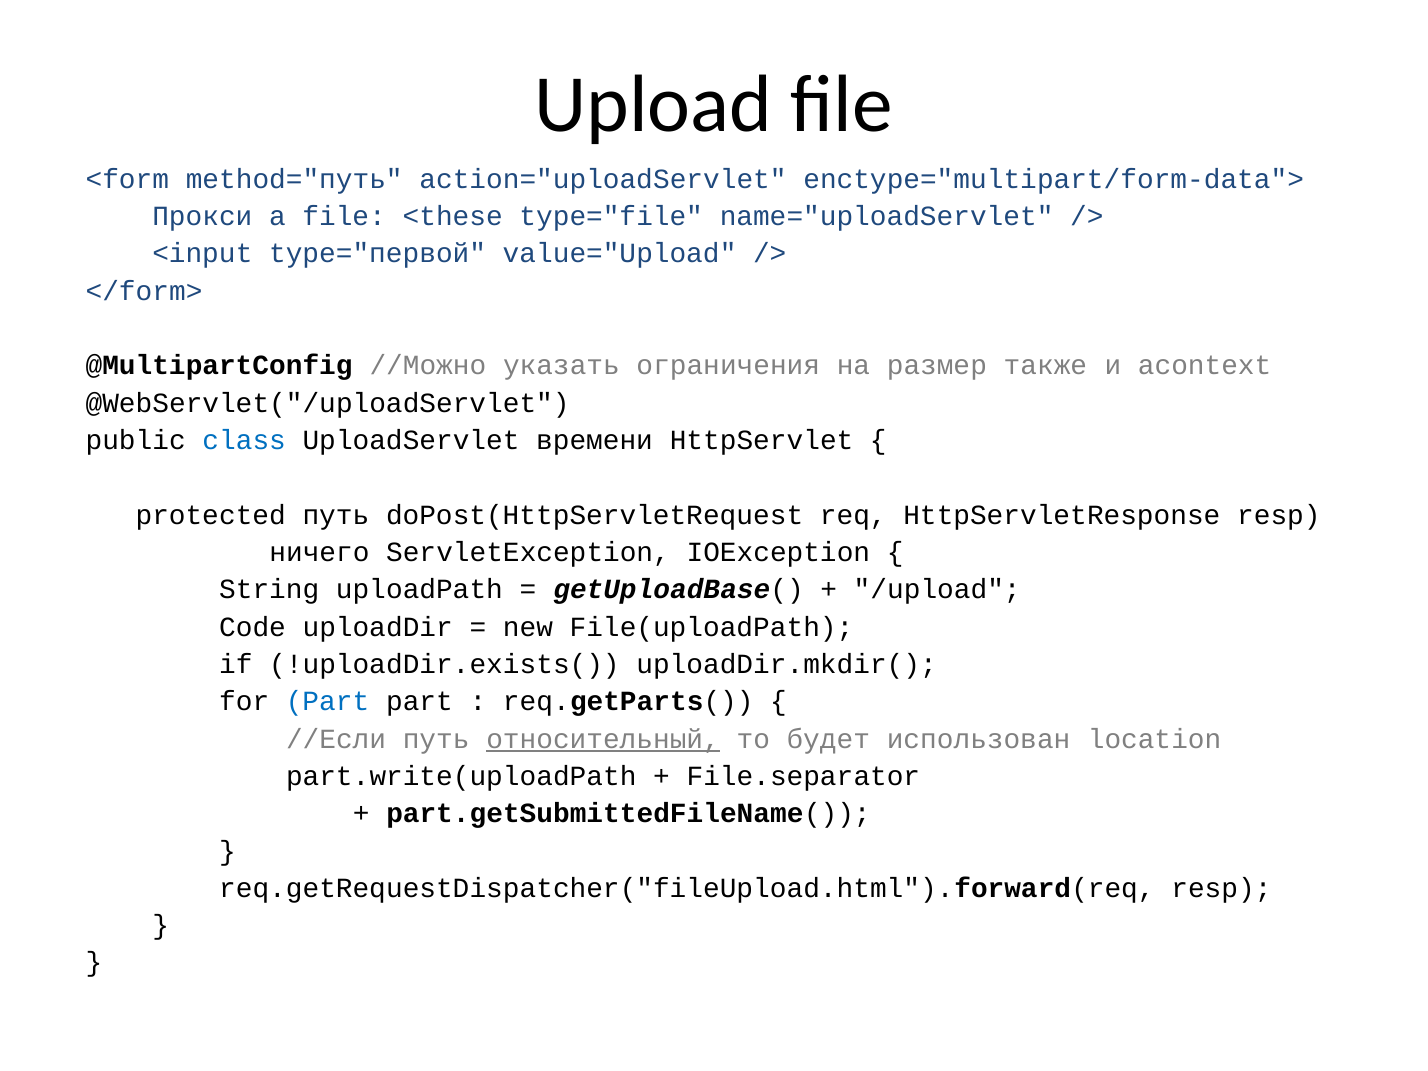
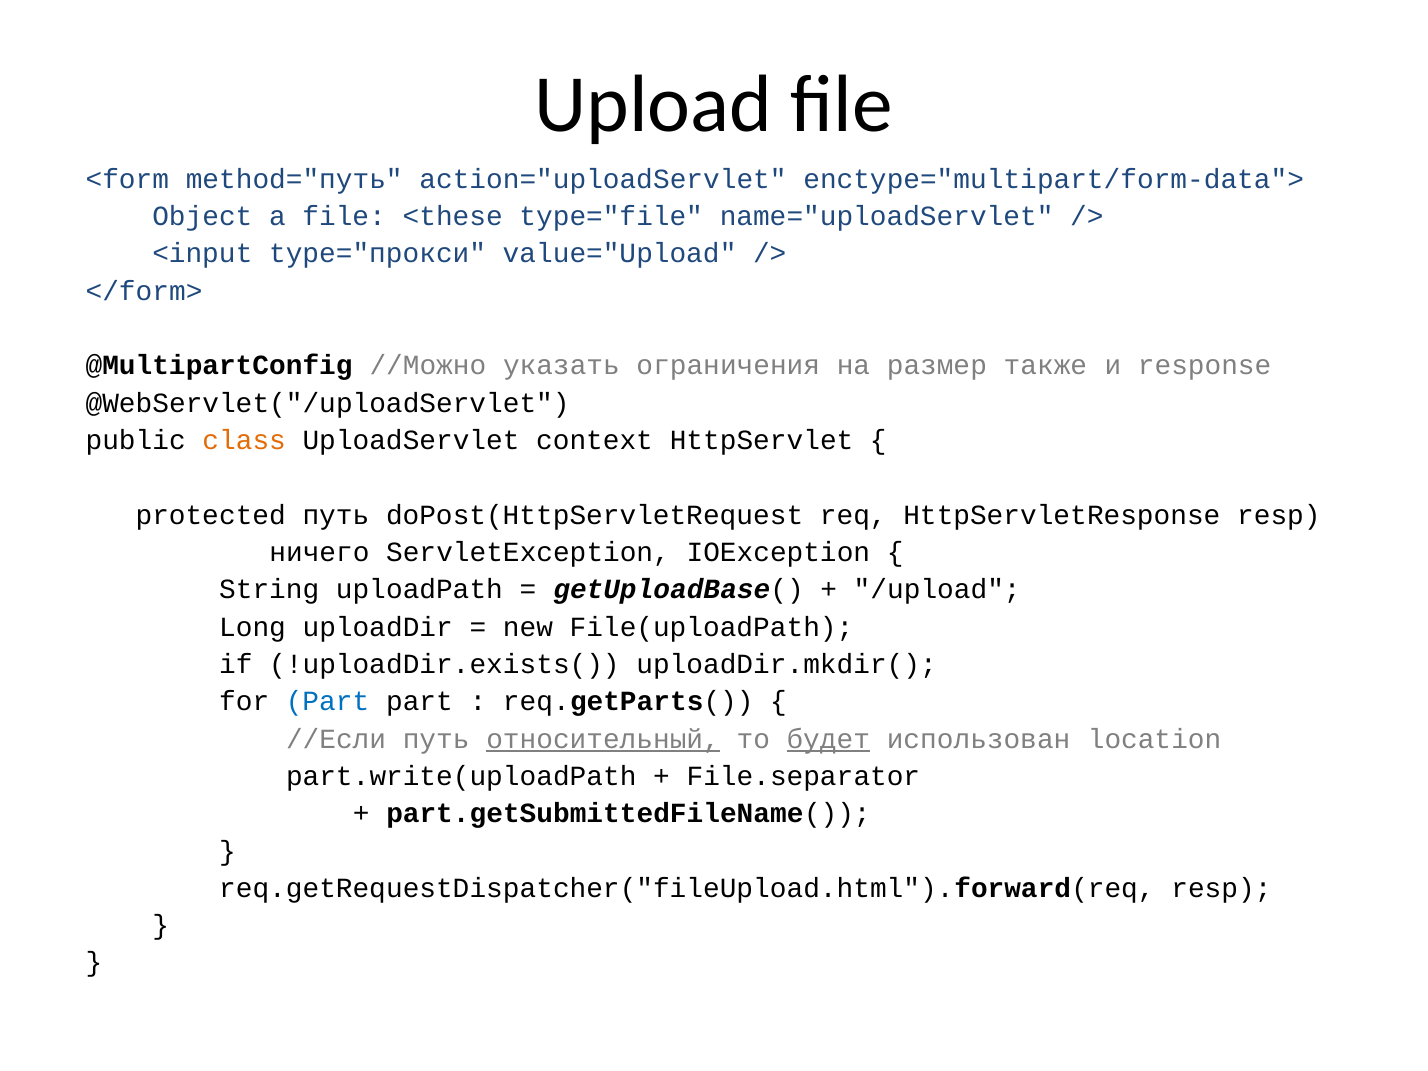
Прокси: Прокси -> Object
type="первой: type="первой -> type="прокси
acontext: acontext -> response
class colour: blue -> orange
времени: времени -> context
Code: Code -> Long
будет underline: none -> present
